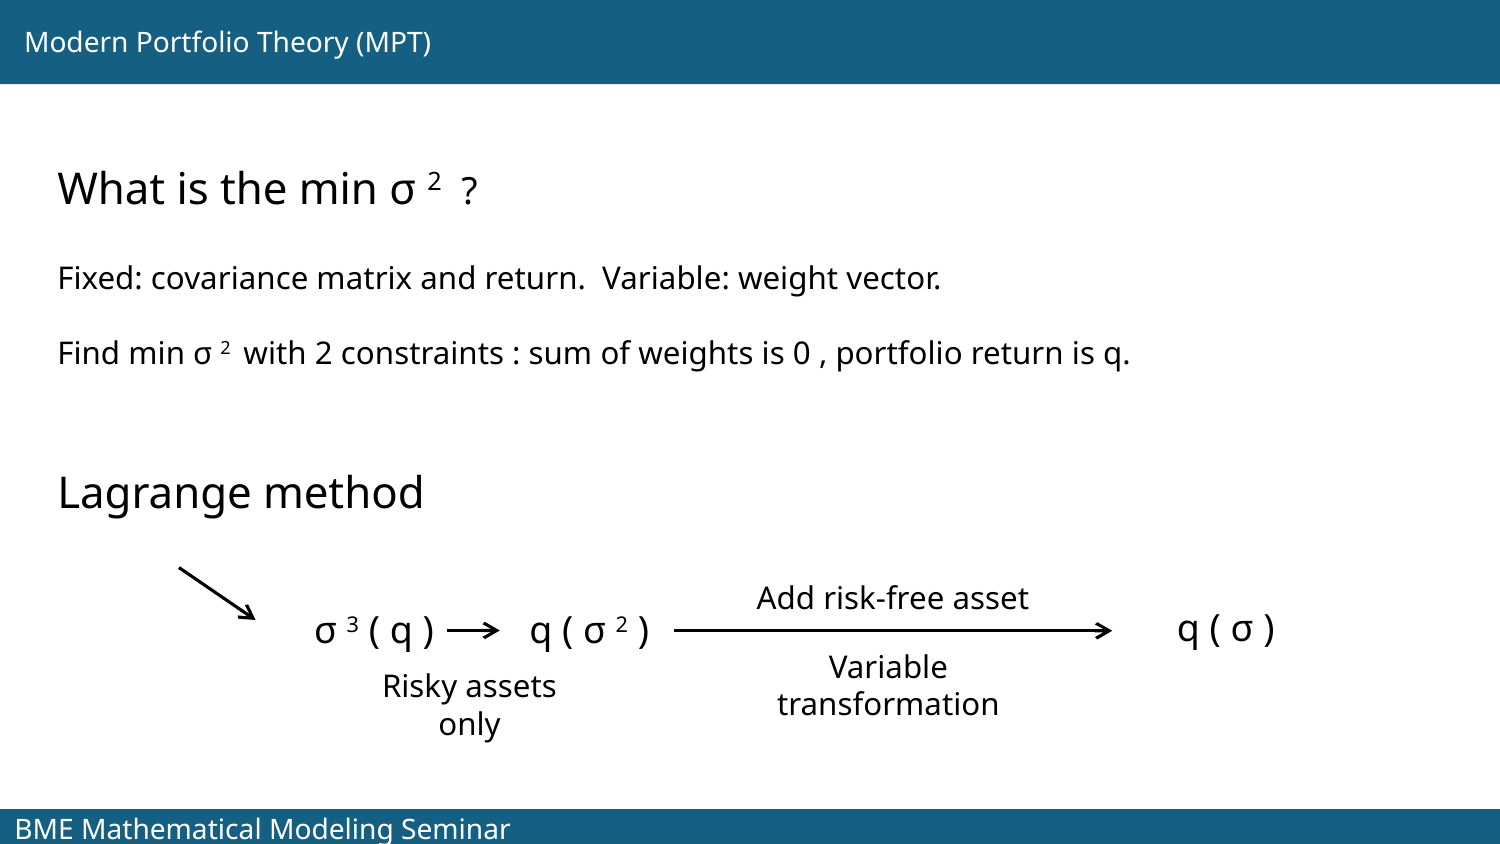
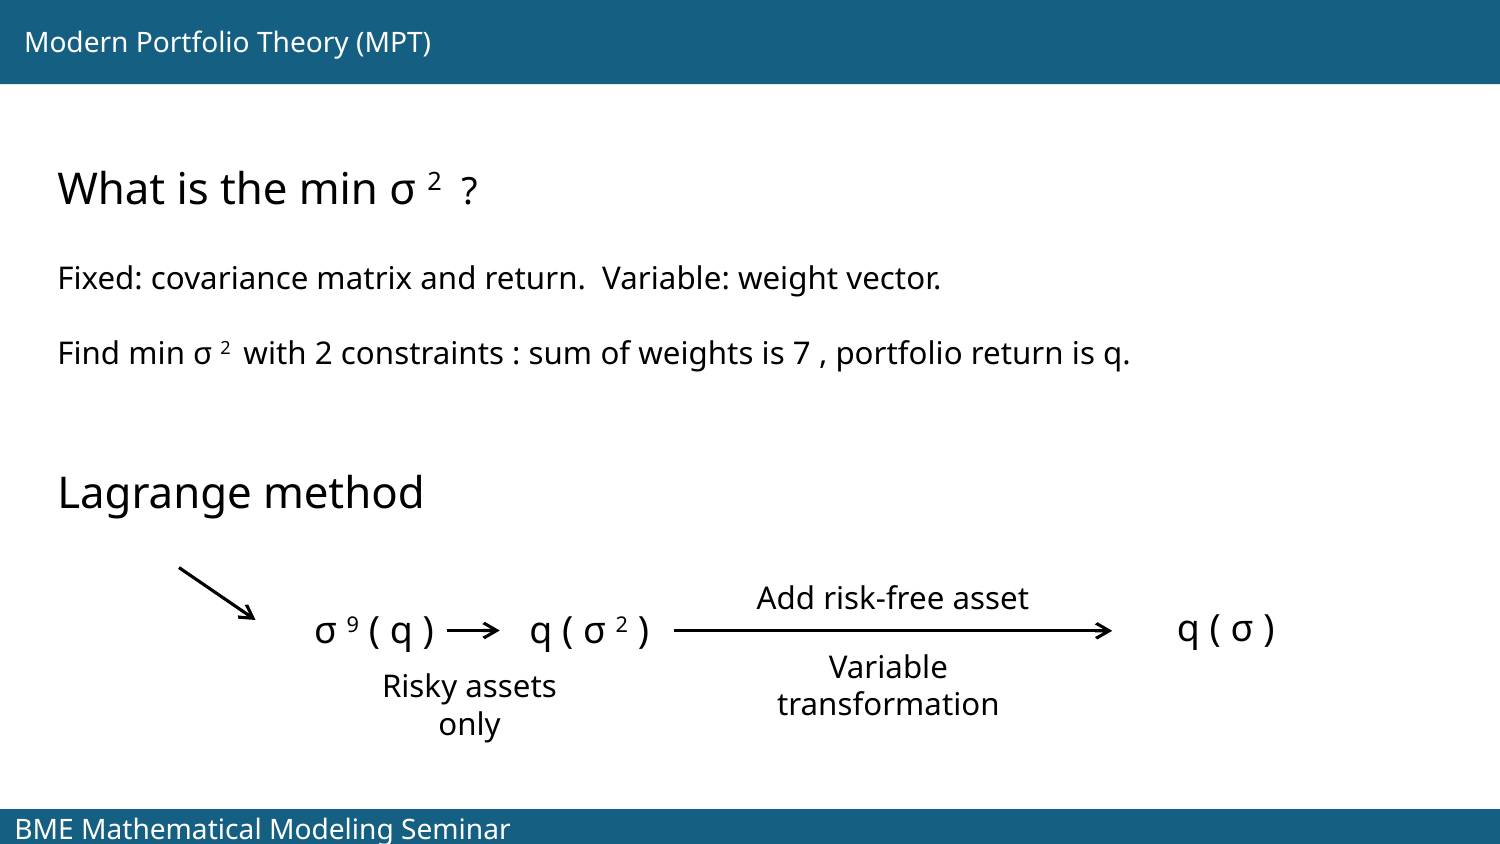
0: 0 -> 7
3: 3 -> 9
